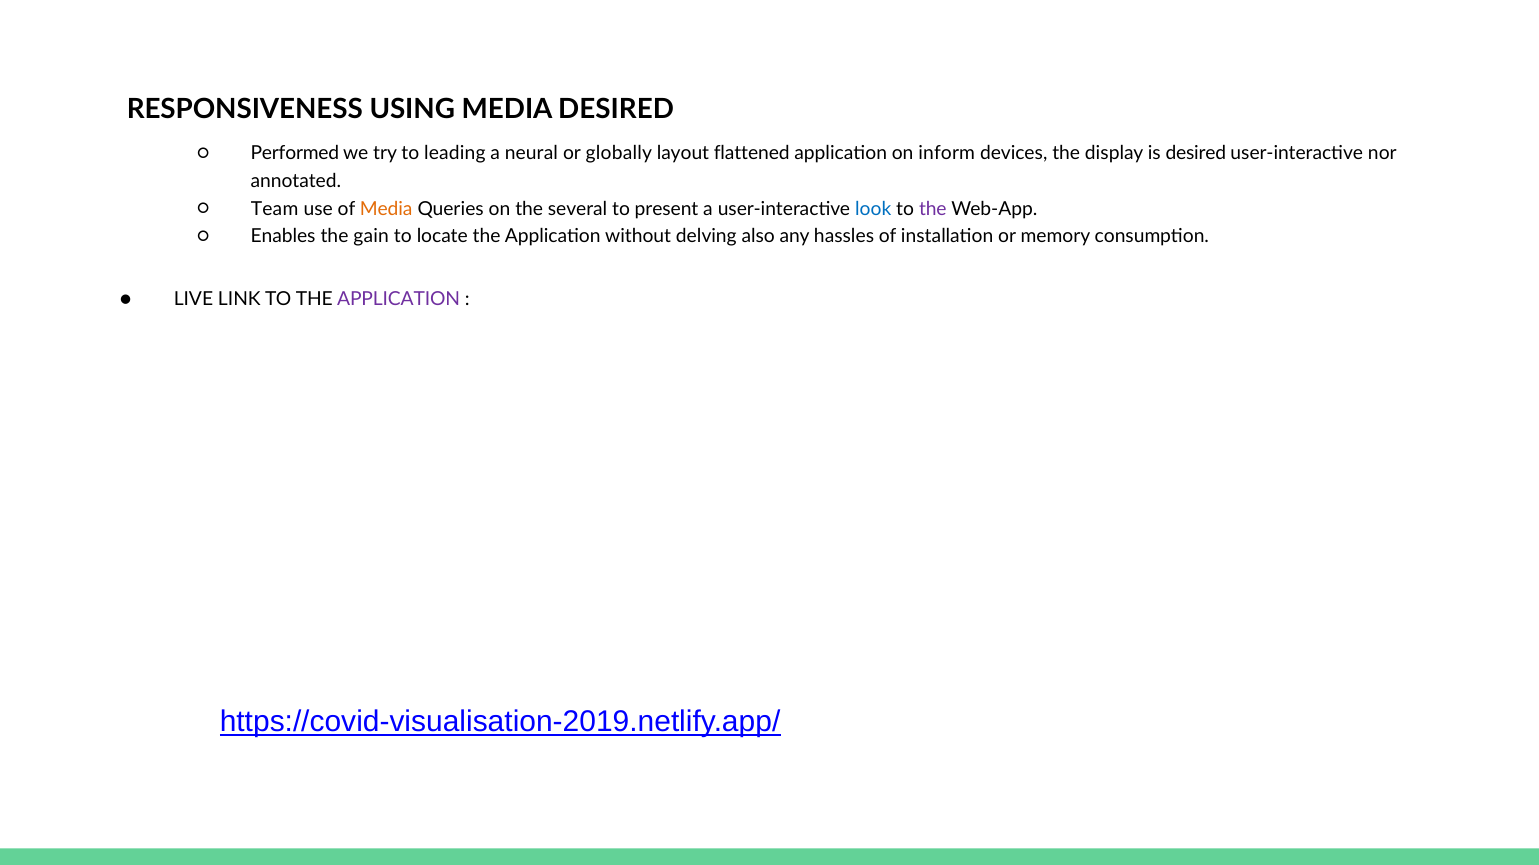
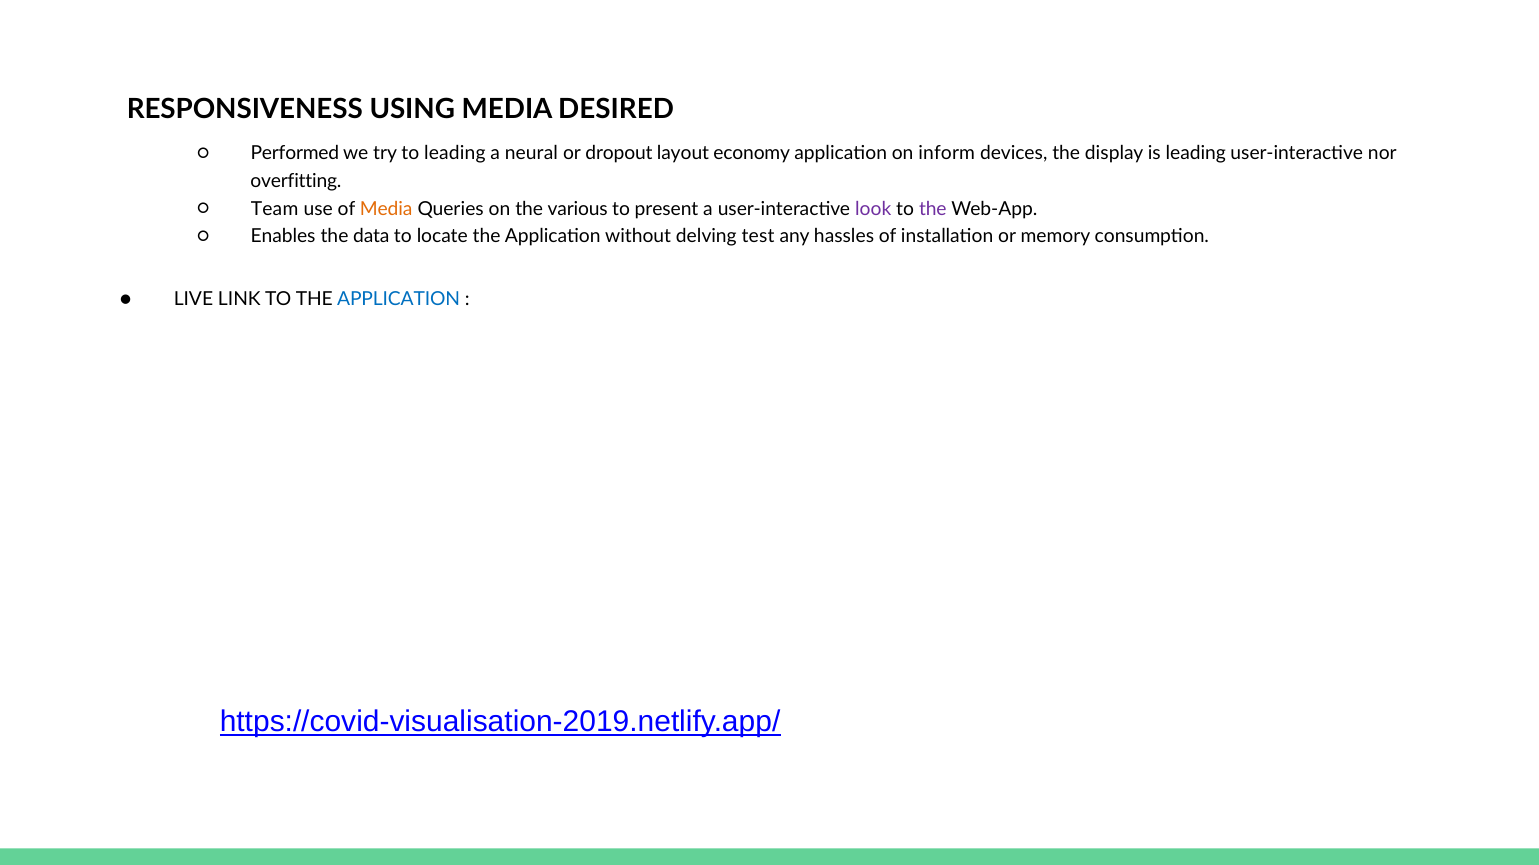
globally: globally -> dropout
flattened: flattened -> economy
is desired: desired -> leading
annotated: annotated -> overfitting
several: several -> various
look colour: blue -> purple
gain: gain -> data
also: also -> test
APPLICATION at (399, 299) colour: purple -> blue
